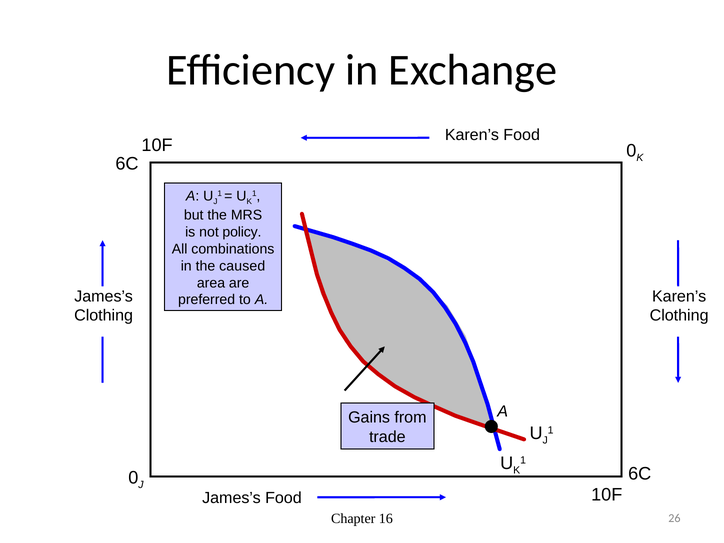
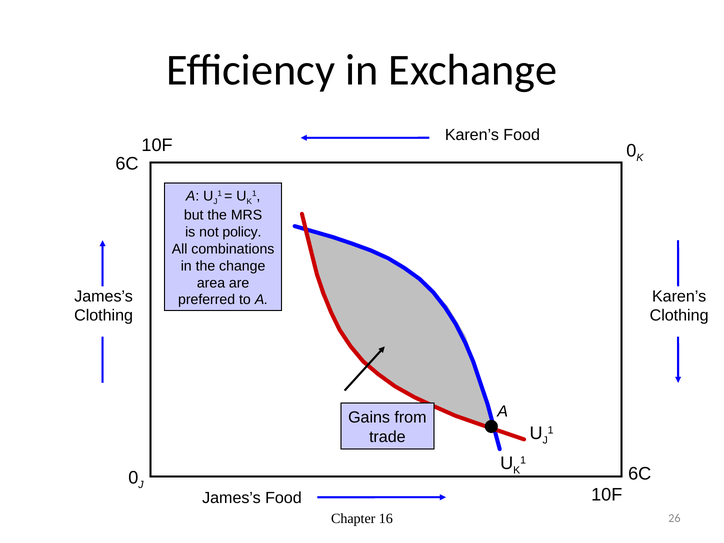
caused: caused -> change
